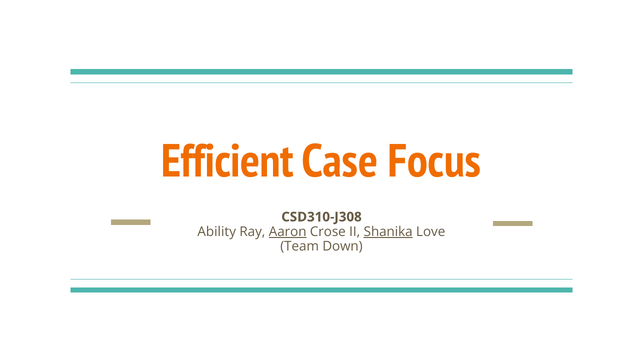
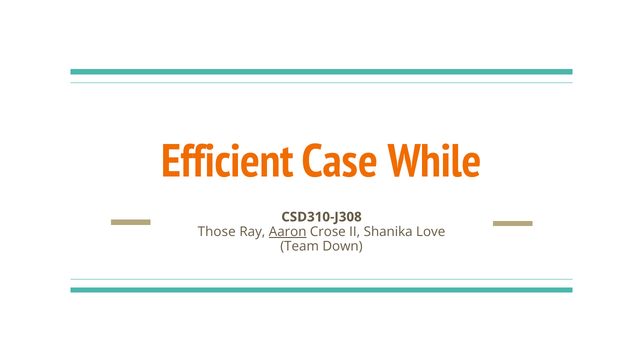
Focus: Focus -> While
Ability: Ability -> Those
Shanika underline: present -> none
